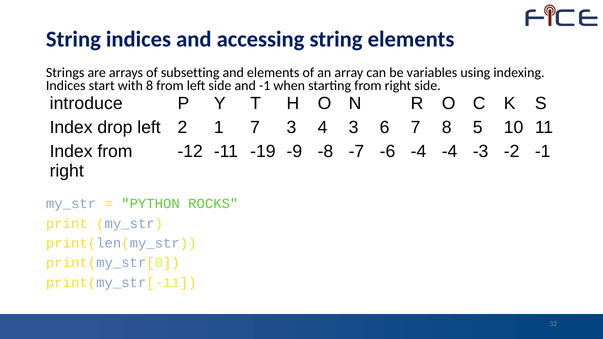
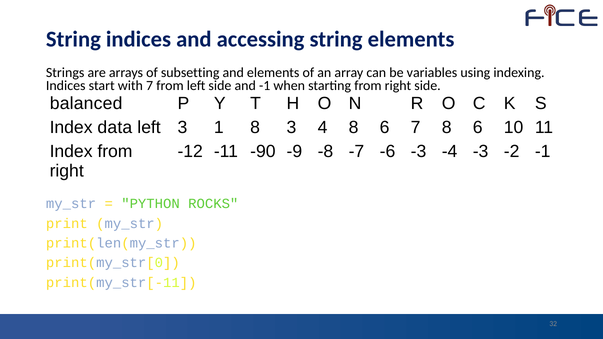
with 8: 8 -> 7
introduce: introduce -> balanced
drop: drop -> data
left 2: 2 -> 3
1 7: 7 -> 8
4 3: 3 -> 8
7 8 5: 5 -> 6
-19: -19 -> -90
-6 -4: -4 -> -3
